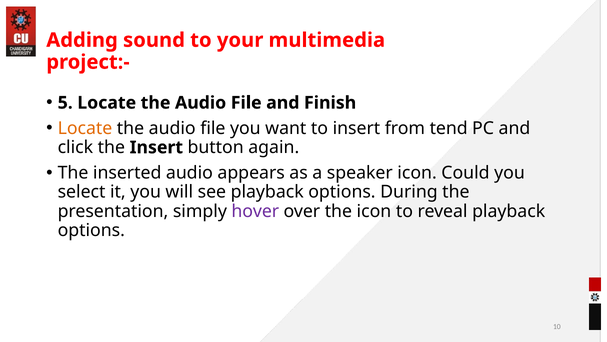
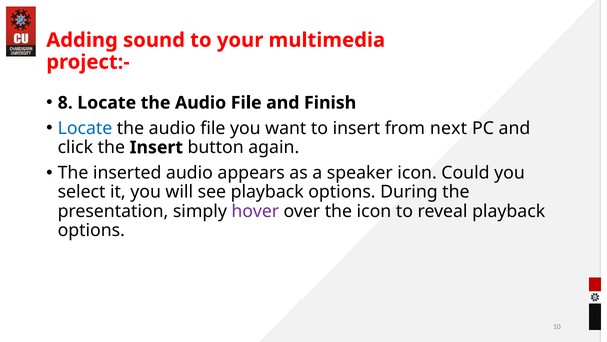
5: 5 -> 8
Locate at (85, 128) colour: orange -> blue
tend: tend -> next
